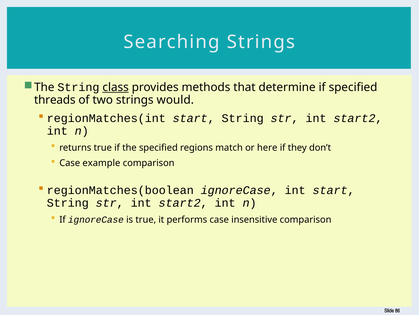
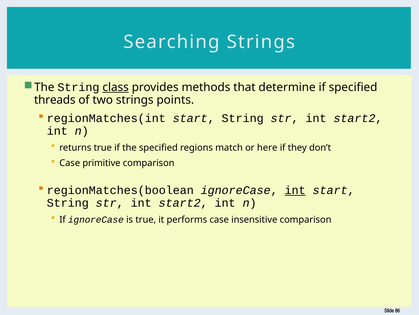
would: would -> points
example: example -> primitive
int at (295, 190) underline: none -> present
